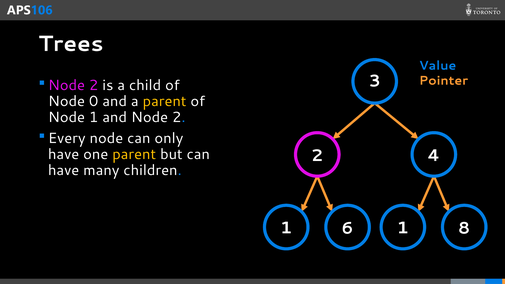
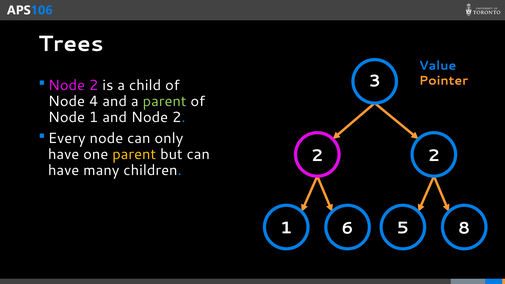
0: 0 -> 4
parent at (165, 101) colour: yellow -> light green
2 4: 4 -> 2
6 1: 1 -> 5
